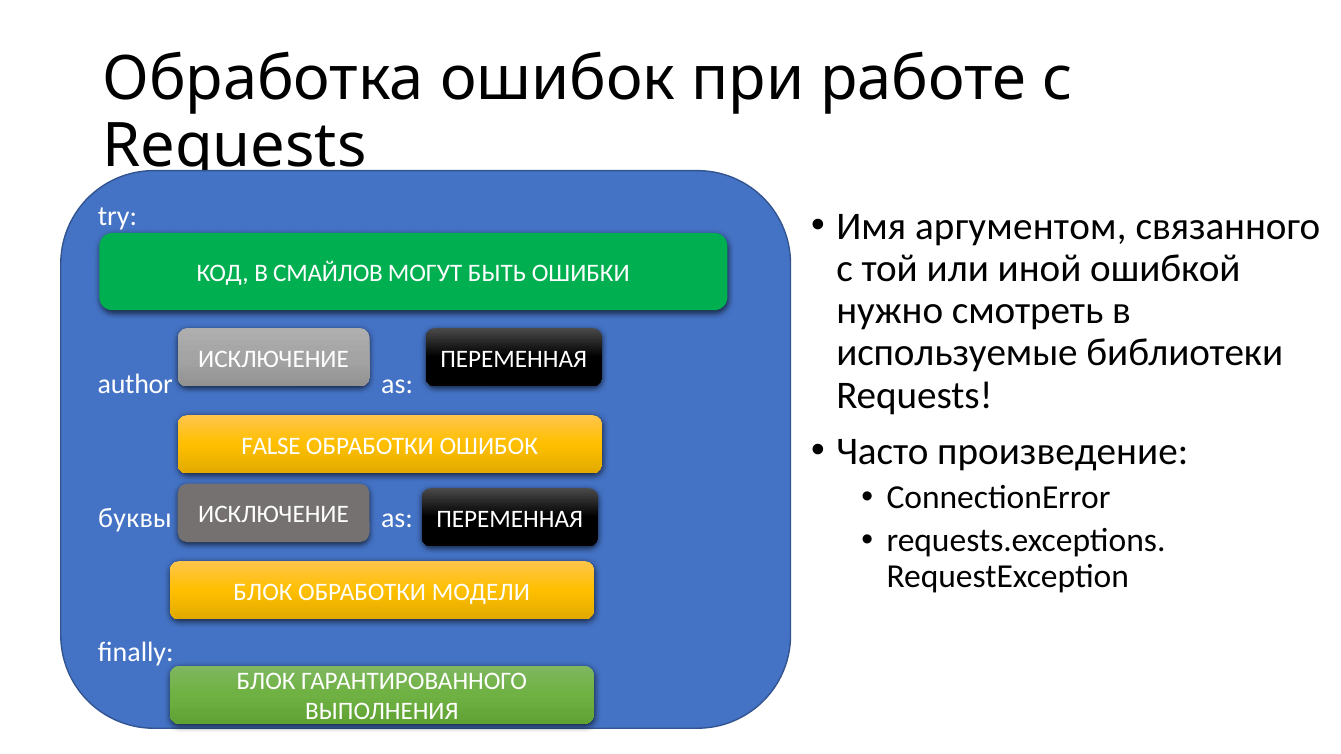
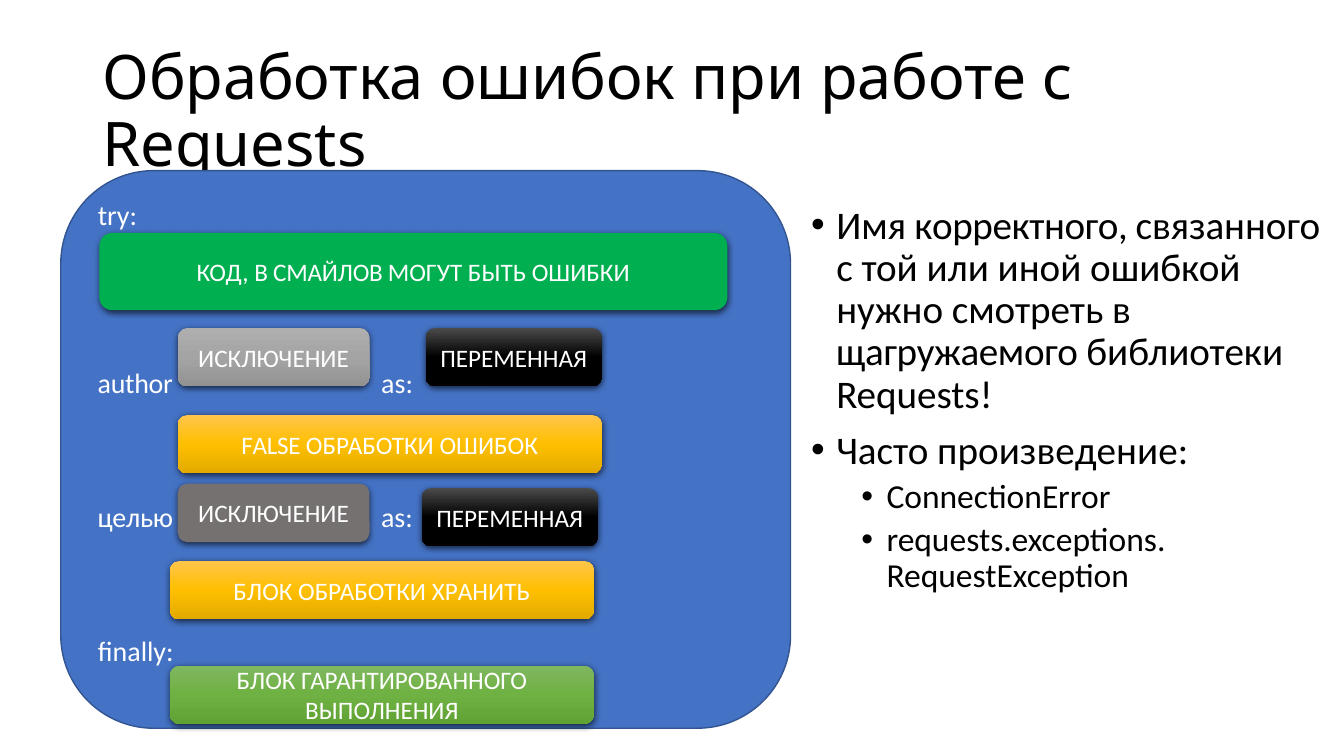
аргументом: аргументом -> корректного
используемые: используемые -> щагружаемого
буквы: буквы -> целью
МОДЕЛИ: МОДЕЛИ -> ХРАНИТЬ
